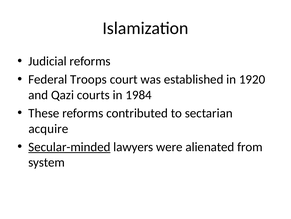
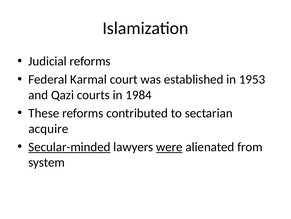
Troops: Troops -> Karmal
1920: 1920 -> 1953
were underline: none -> present
